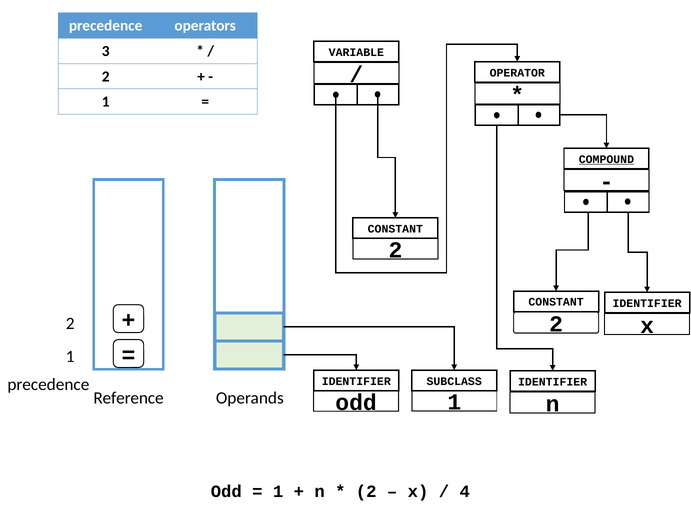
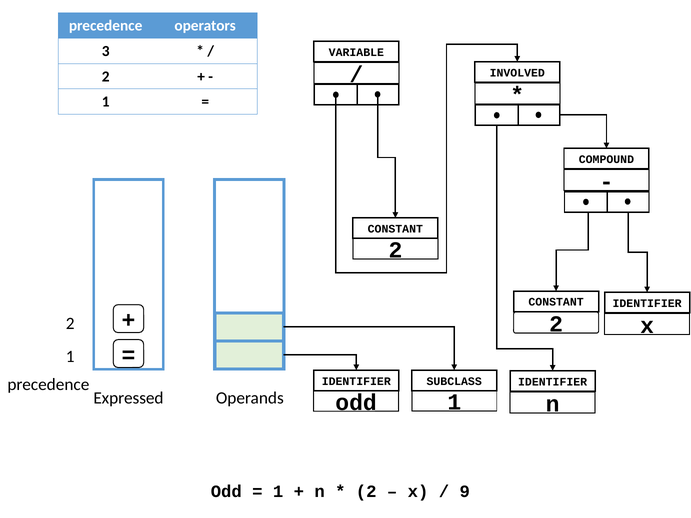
OPERATOR: OPERATOR -> INVOLVED
COMPOUND underline: present -> none
Reference: Reference -> Expressed
4: 4 -> 9
